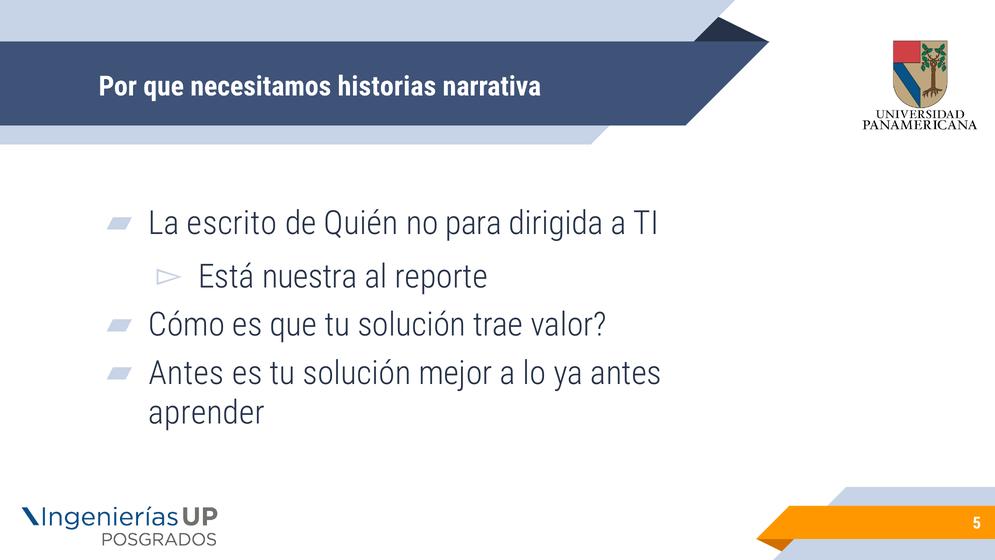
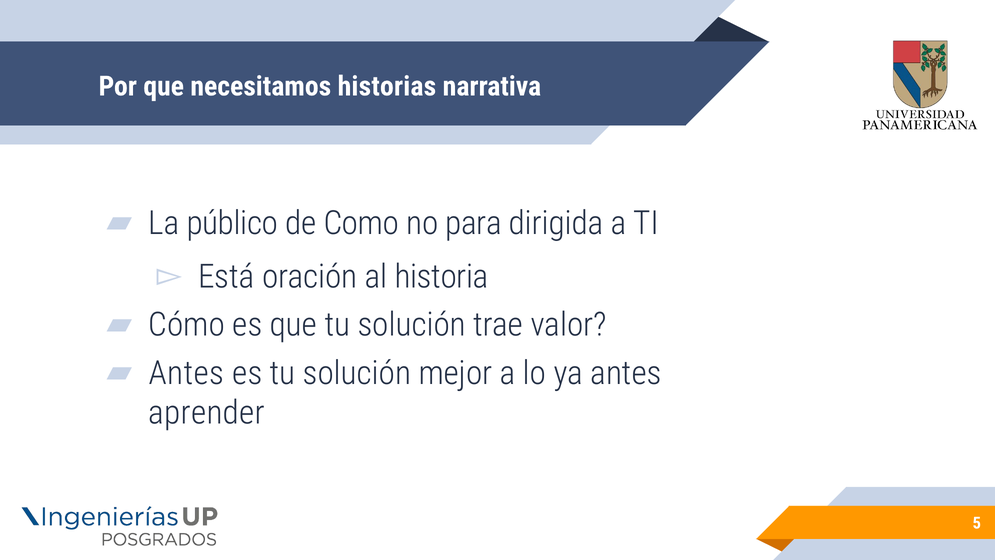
escrito: escrito -> público
Quién: Quién -> Como
nuestra: nuestra -> oración
reporte: reporte -> historia
